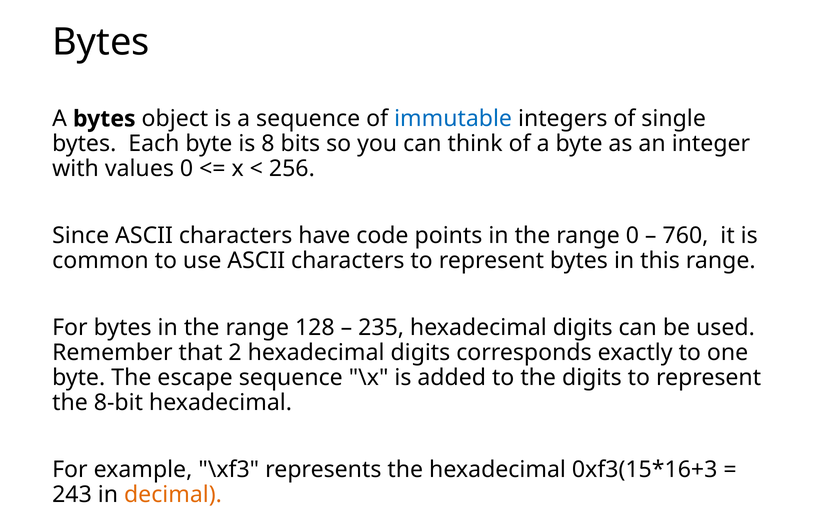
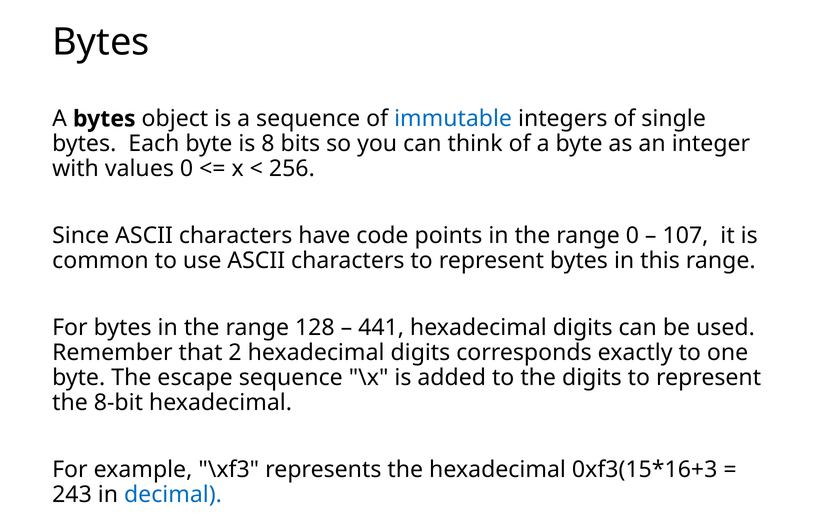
760: 760 -> 107
235: 235 -> 441
decimal colour: orange -> blue
